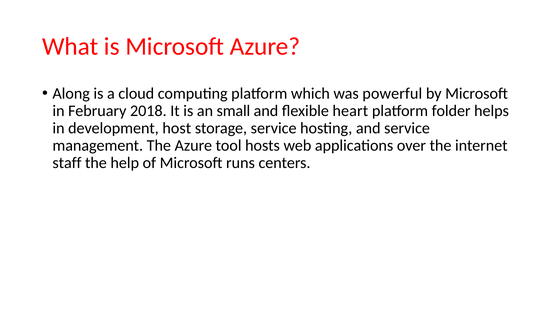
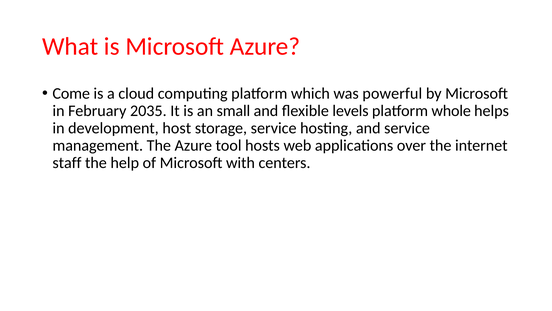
Along: Along -> Come
2018: 2018 -> 2035
heart: heart -> levels
folder: folder -> whole
runs: runs -> with
